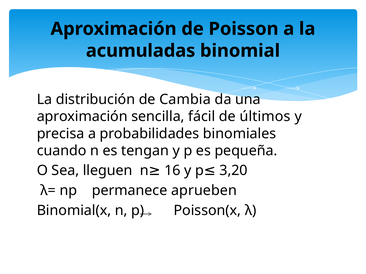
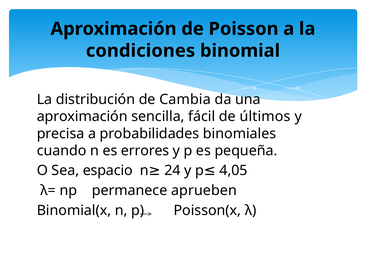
acumuladas: acumuladas -> condiciones
tengan: tengan -> errores
lleguen: lleguen -> espacio
16: 16 -> 24
3,20: 3,20 -> 4,05
